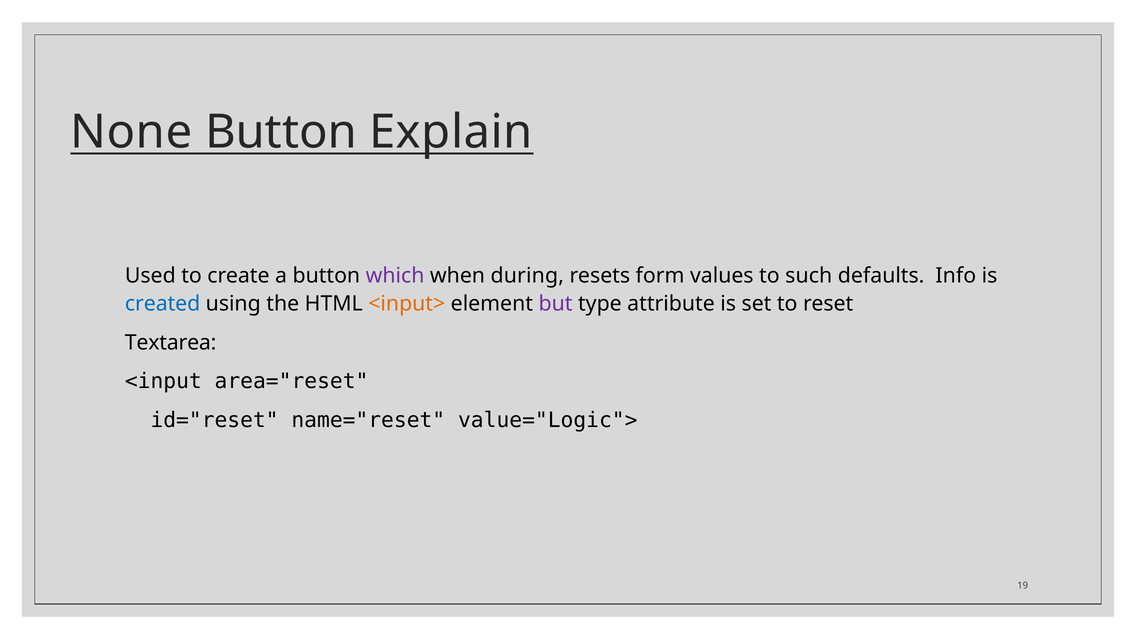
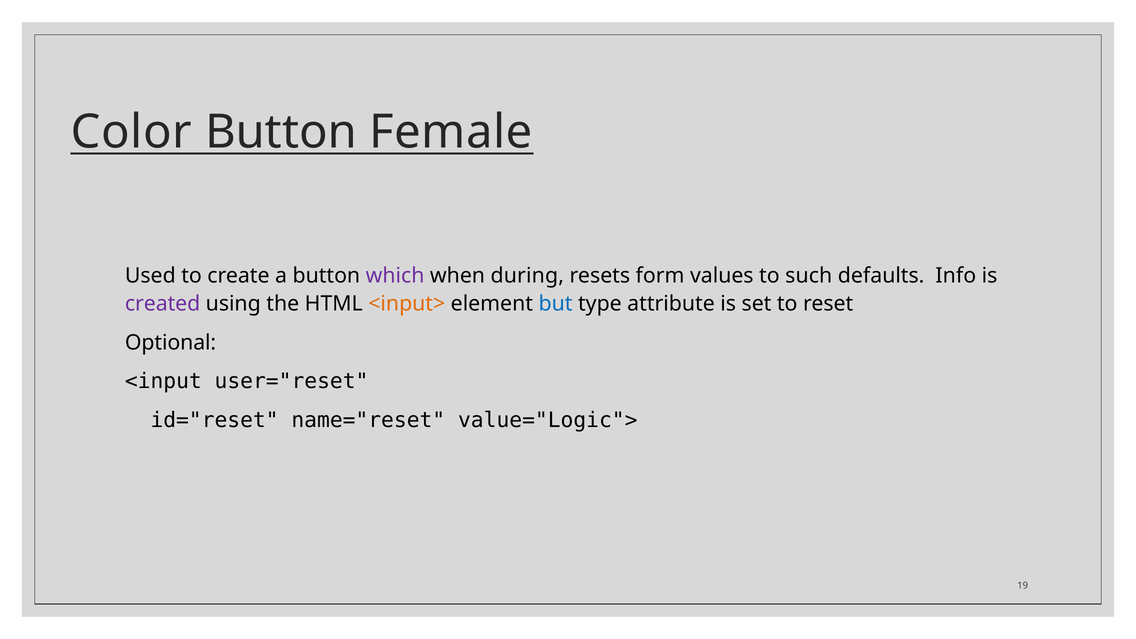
None: None -> Color
Explain: Explain -> Female
created colour: blue -> purple
but colour: purple -> blue
Textarea: Textarea -> Optional
area="reset: area="reset -> user="reset
